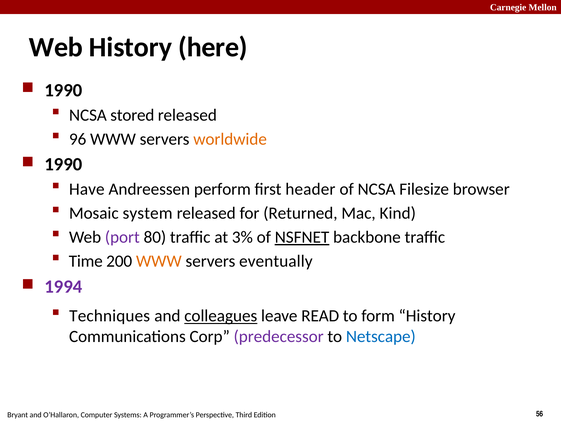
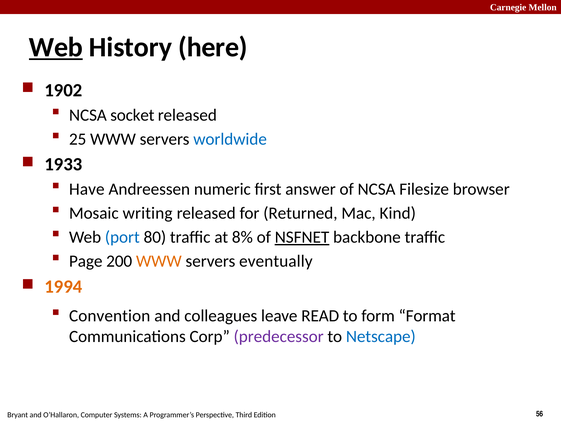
Web at (56, 47) underline: none -> present
1990 at (63, 90): 1990 -> 1902
stored: stored -> socket
96: 96 -> 25
worldwide colour: orange -> blue
1990 at (63, 164): 1990 -> 1933
perform: perform -> numeric
header: header -> answer
system: system -> writing
port colour: purple -> blue
3%: 3% -> 8%
Time: Time -> Page
1994 colour: purple -> orange
Techniques: Techniques -> Convention
colleagues underline: present -> none
form History: History -> Format
